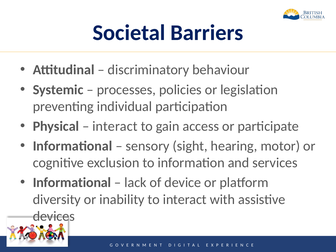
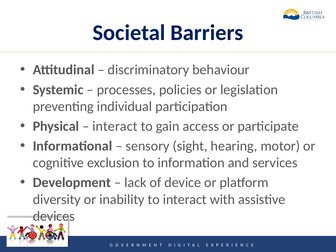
Informational at (72, 183): Informational -> Development
